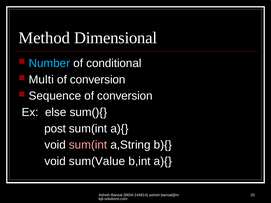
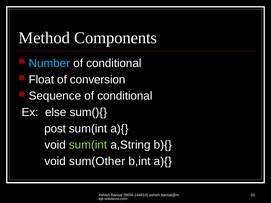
Dimensional: Dimensional -> Components
Multi: Multi -> Float
Sequence of conversion: conversion -> conditional
sum(int at (88, 145) colour: pink -> light green
sum(Value: sum(Value -> sum(Other
